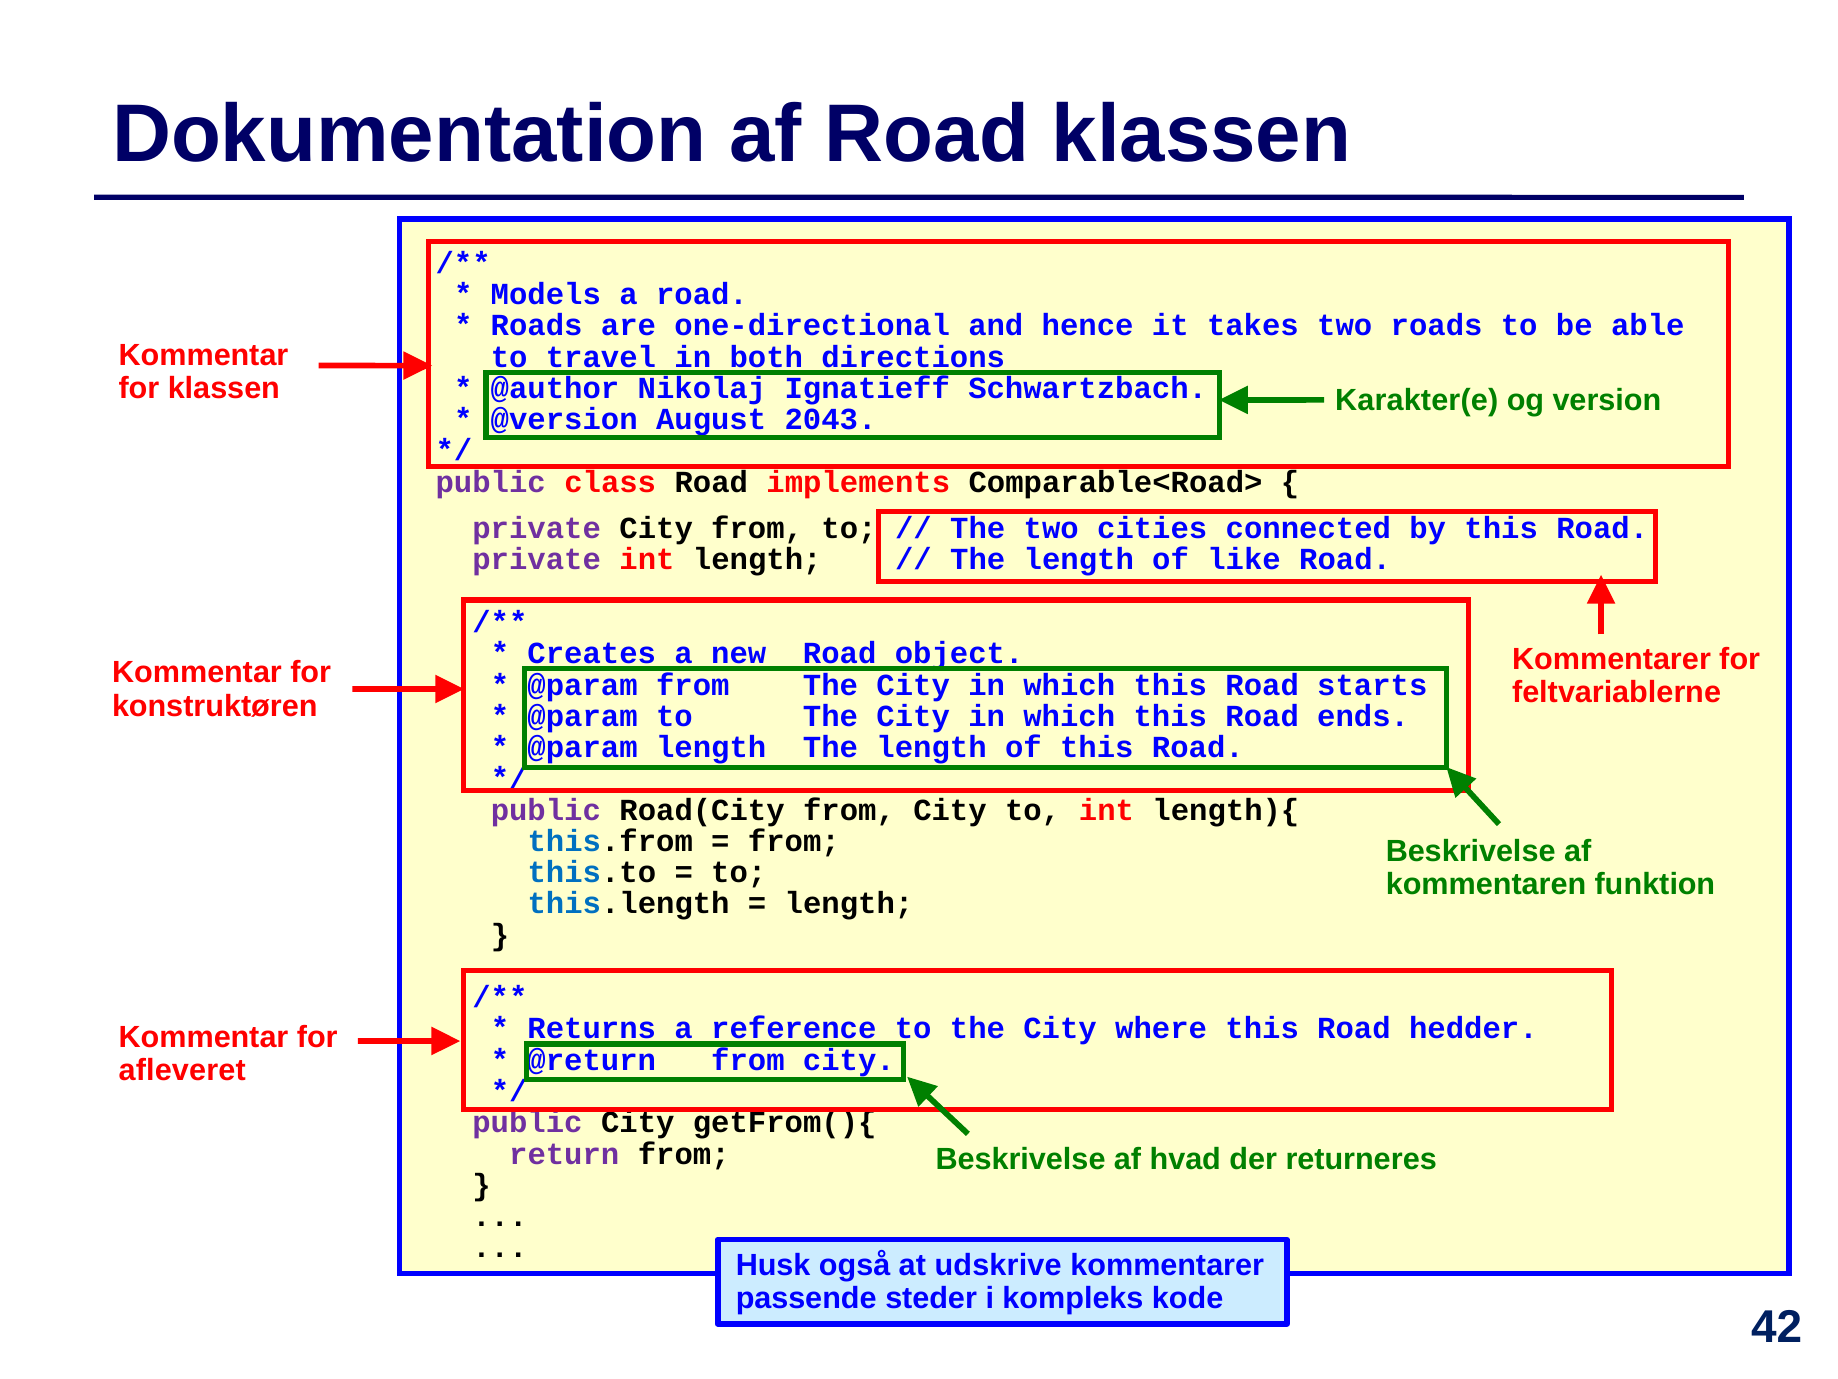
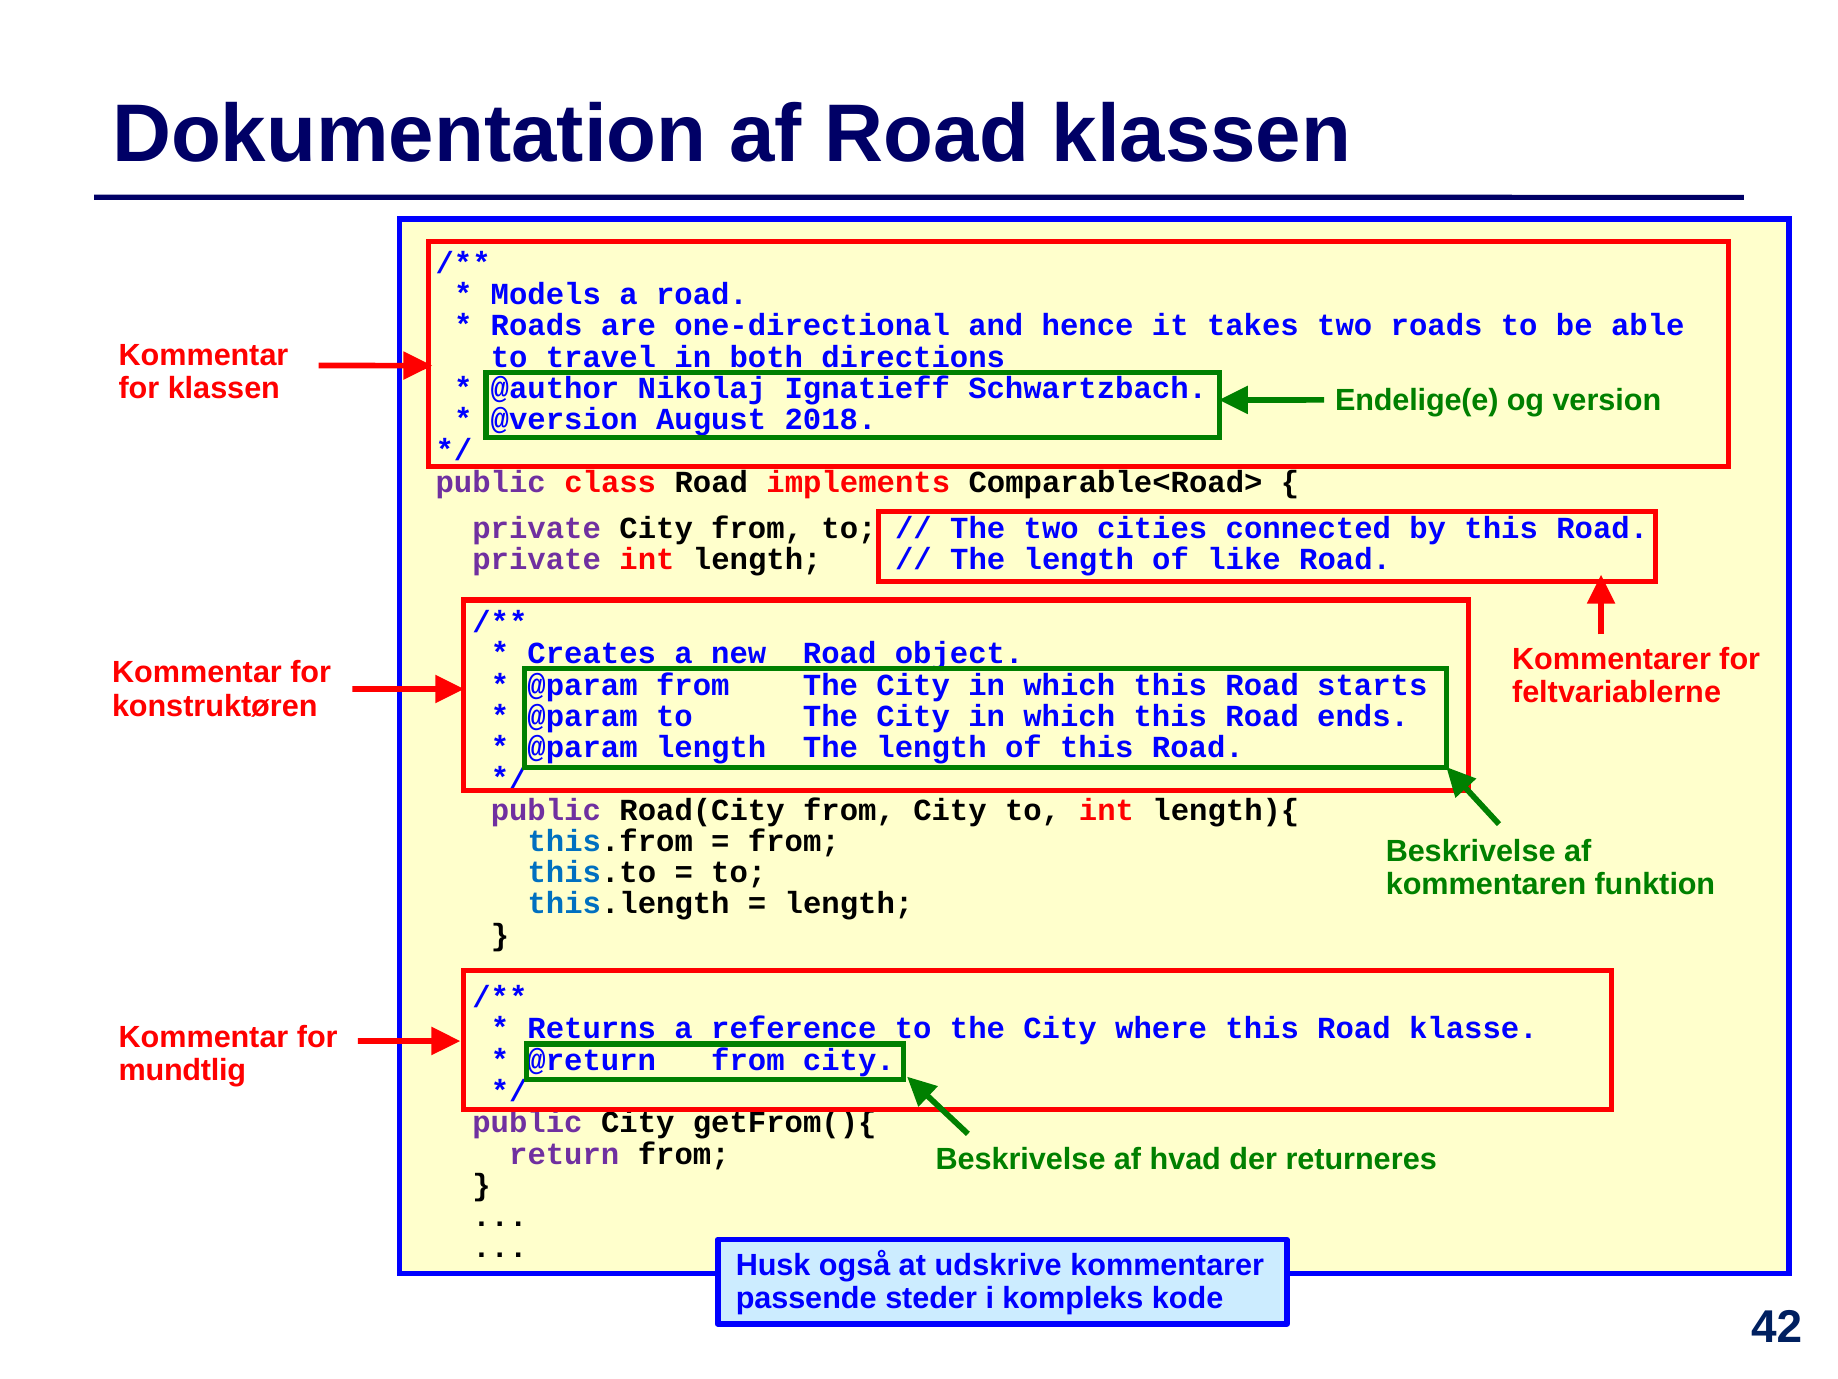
Karakter(e: Karakter(e -> Endelige(e
2043: 2043 -> 2018
hedder: hedder -> klasse
afleveret: afleveret -> mundtlig
